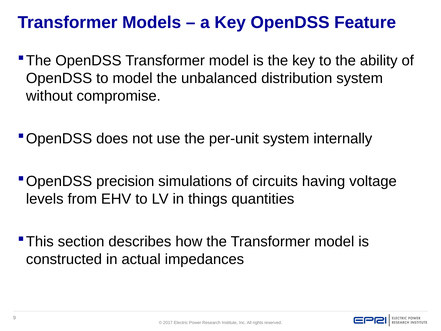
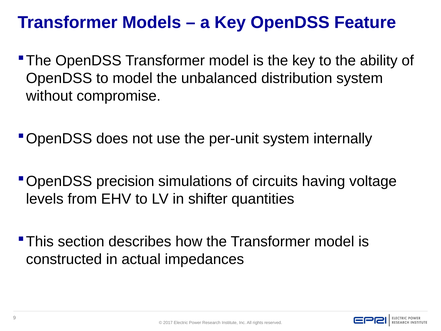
things: things -> shifter
